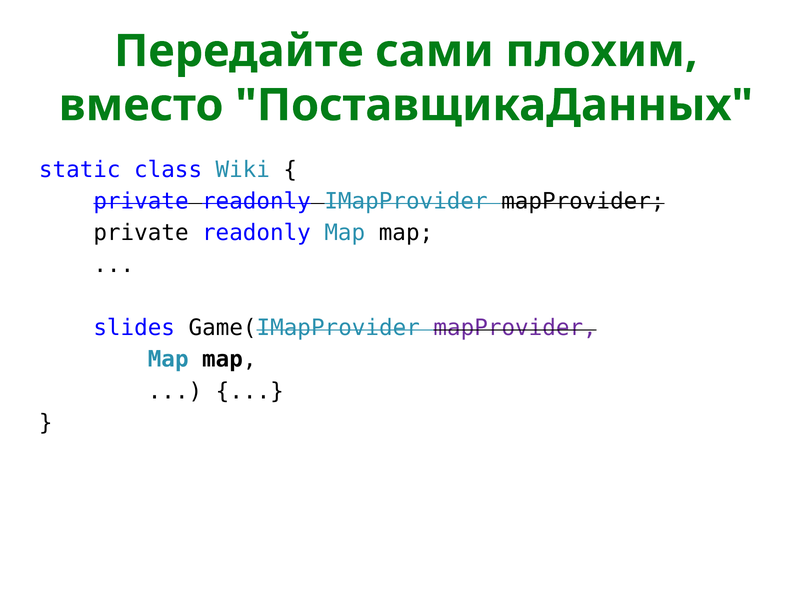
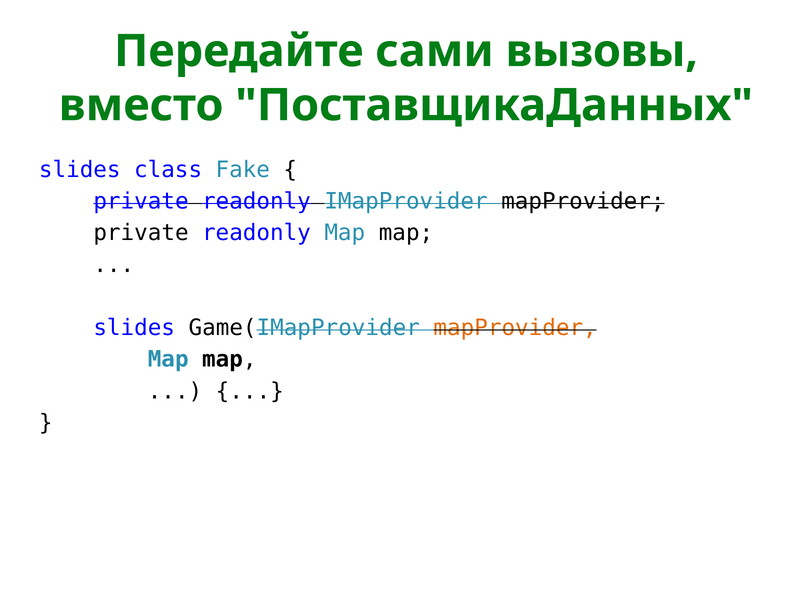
плохим: плохим -> вызовы
static at (80, 170): static -> slides
Wiki: Wiki -> Fake
mapProvider at (515, 328) colour: purple -> orange
